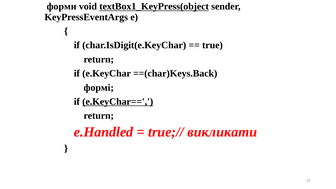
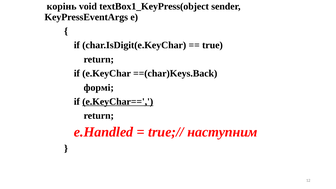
форми: форми -> корінь
textBox1_KeyPress(object underline: present -> none
викликати: викликати -> наступним
